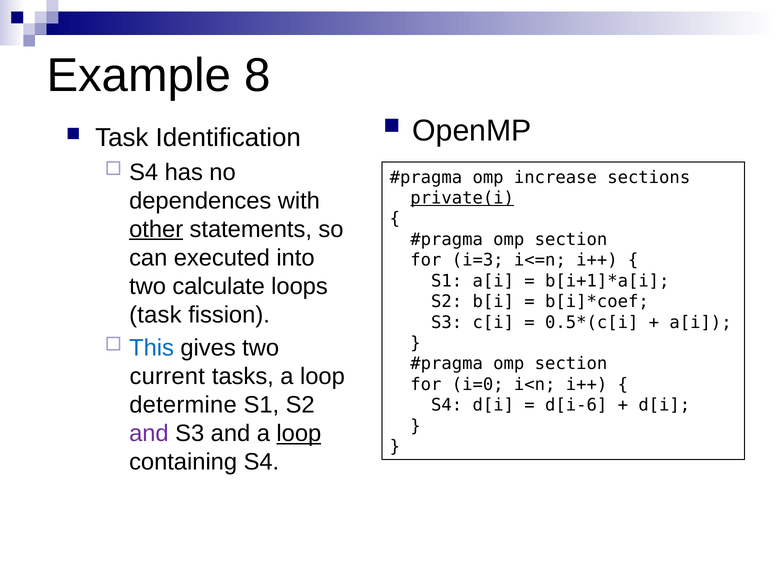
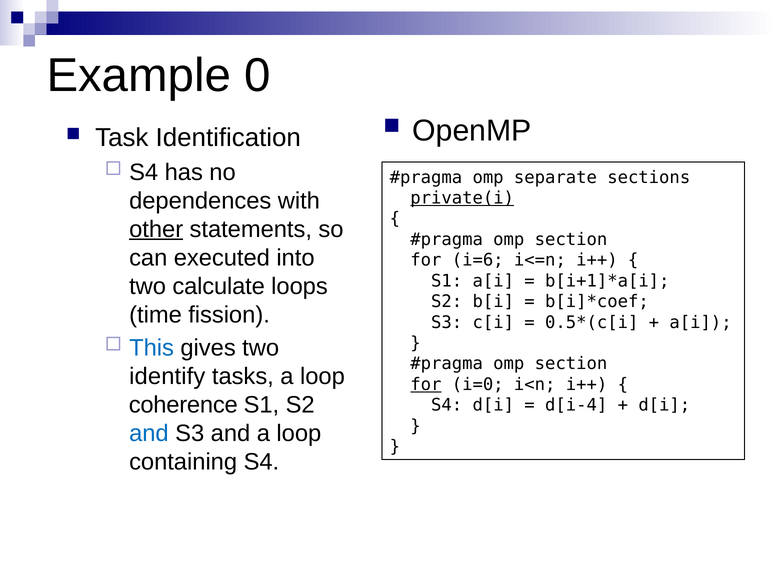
8: 8 -> 0
increase: increase -> separate
i=3: i=3 -> i=6
task at (155, 315): task -> time
current: current -> identify
for at (426, 384) underline: none -> present
determine: determine -> coherence
d[i-6: d[i-6 -> d[i-4
and at (149, 433) colour: purple -> blue
loop at (299, 433) underline: present -> none
